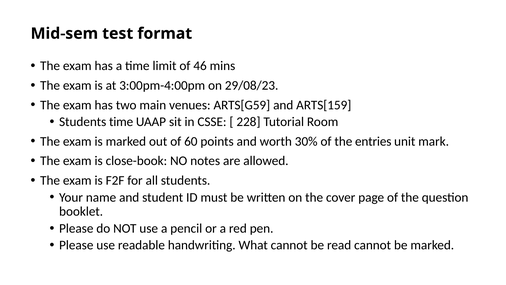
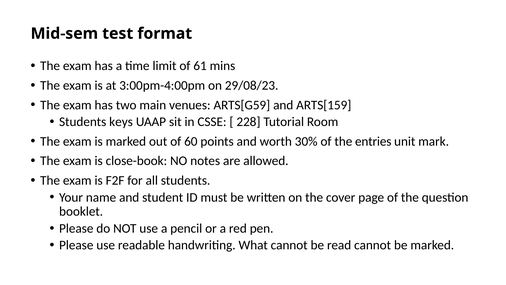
46: 46 -> 61
Students time: time -> keys
